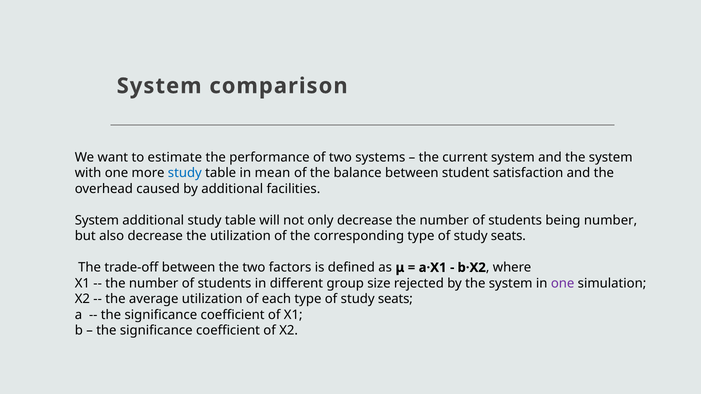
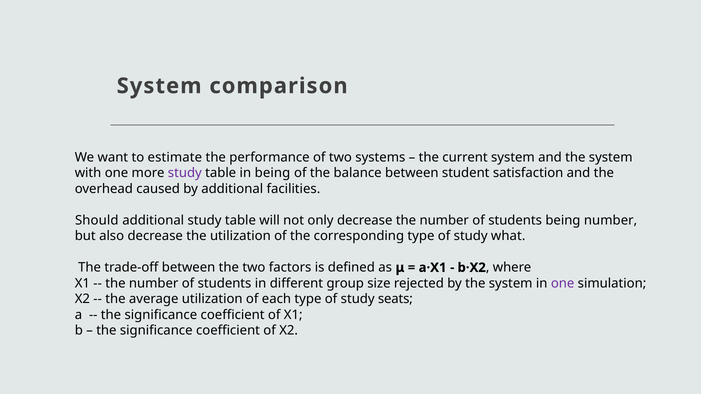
study at (185, 173) colour: blue -> purple
in mean: mean -> being
System at (97, 220): System -> Should
seats at (508, 236): seats -> what
